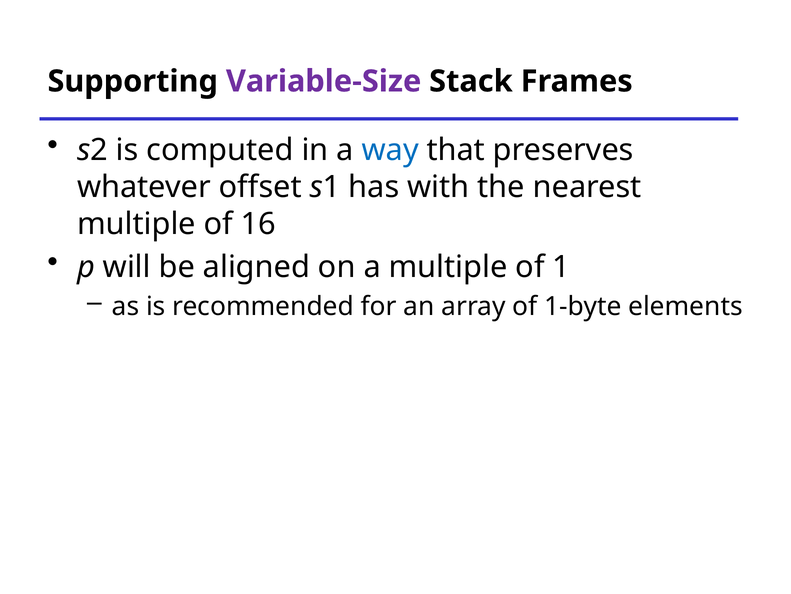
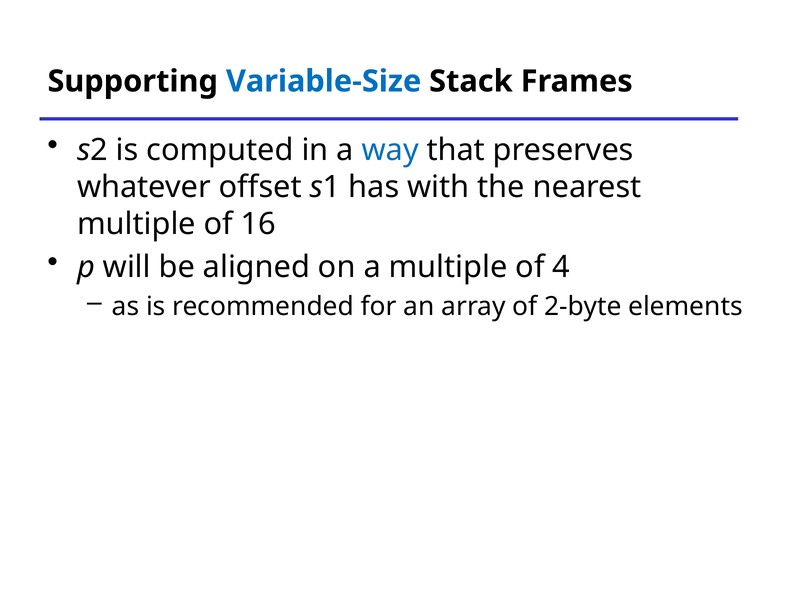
Variable-Size colour: purple -> blue
1: 1 -> 4
1-byte: 1-byte -> 2-byte
